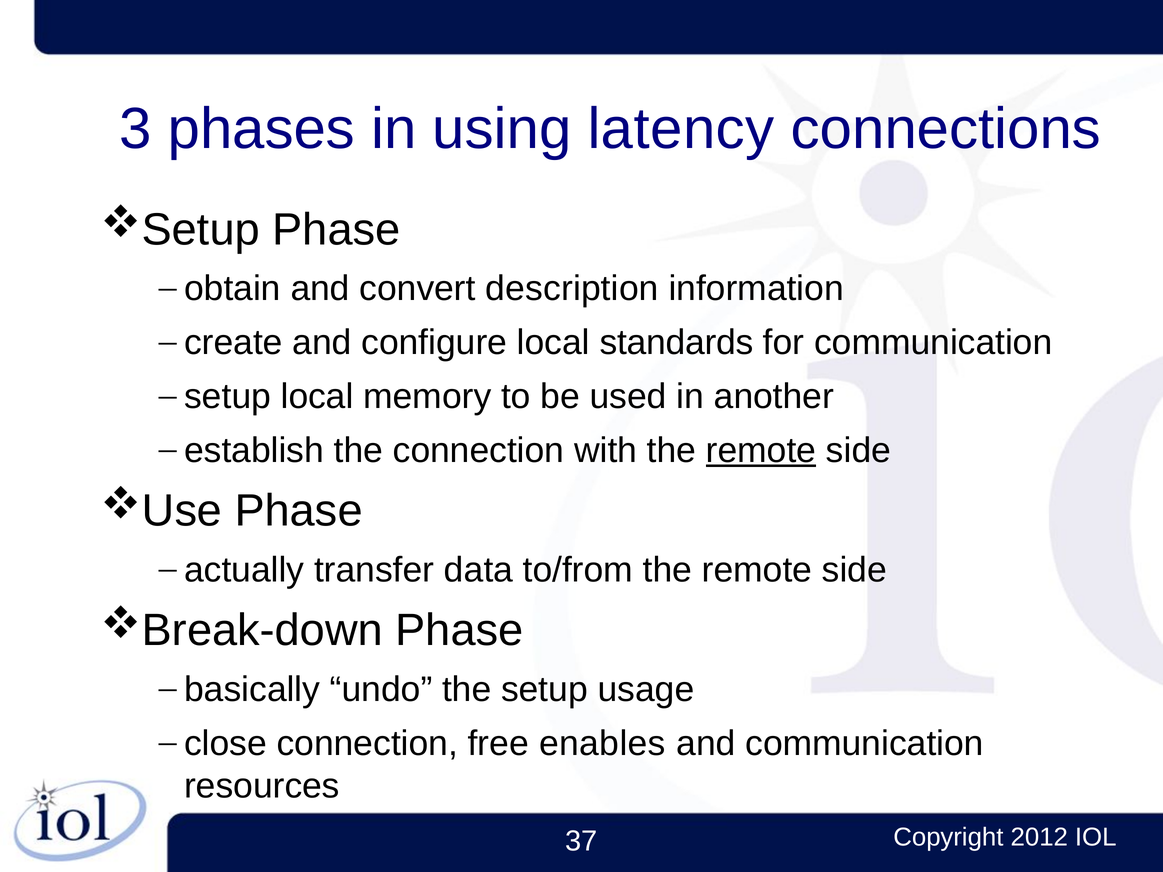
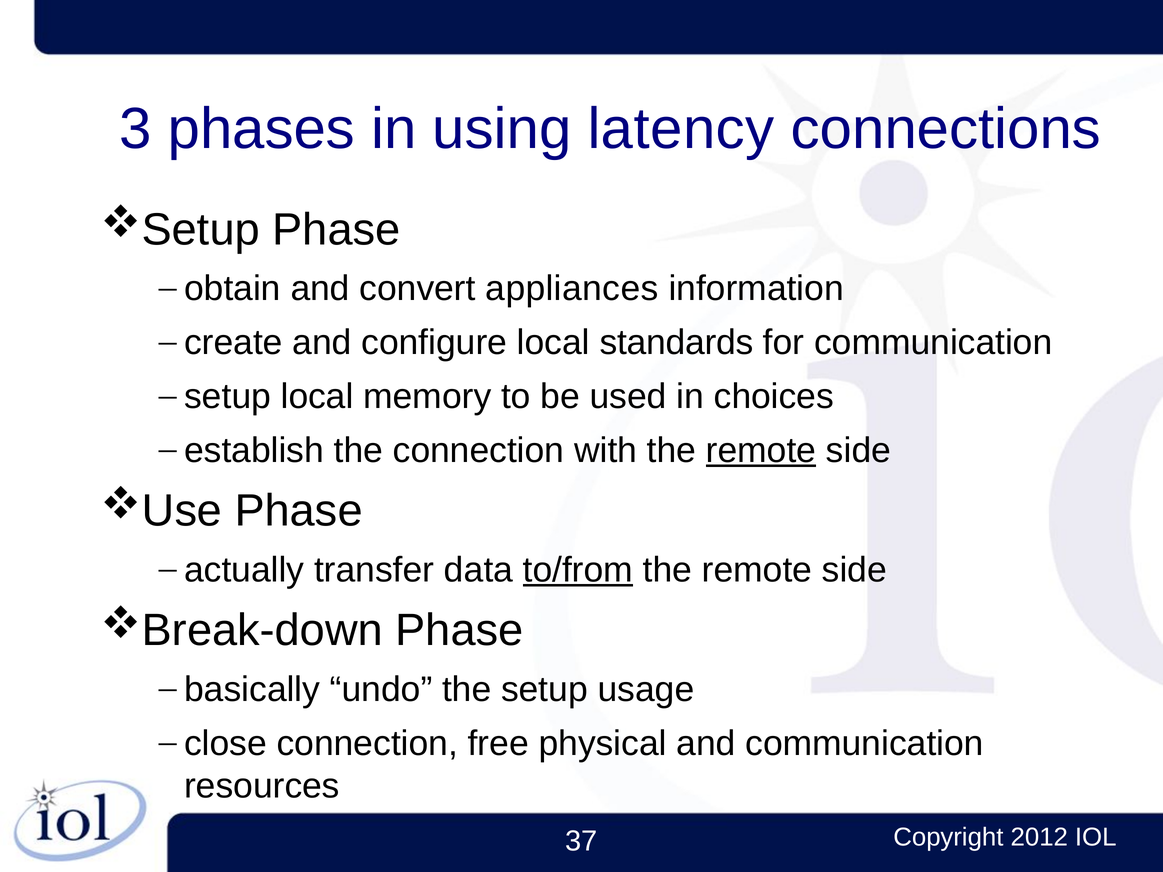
description: description -> appliances
another: another -> choices
to/from underline: none -> present
enables: enables -> physical
